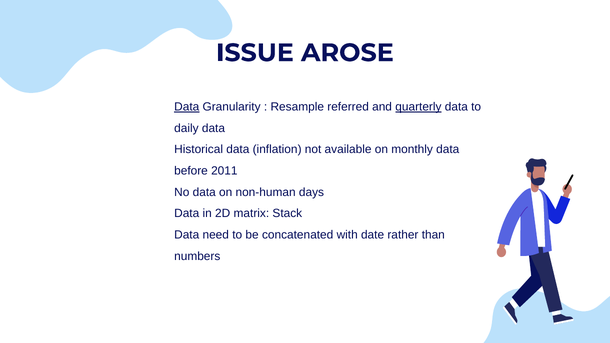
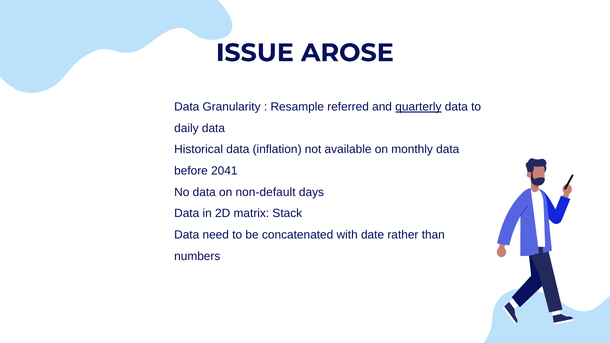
Data at (187, 107) underline: present -> none
2011: 2011 -> 2041
non-human: non-human -> non-default
